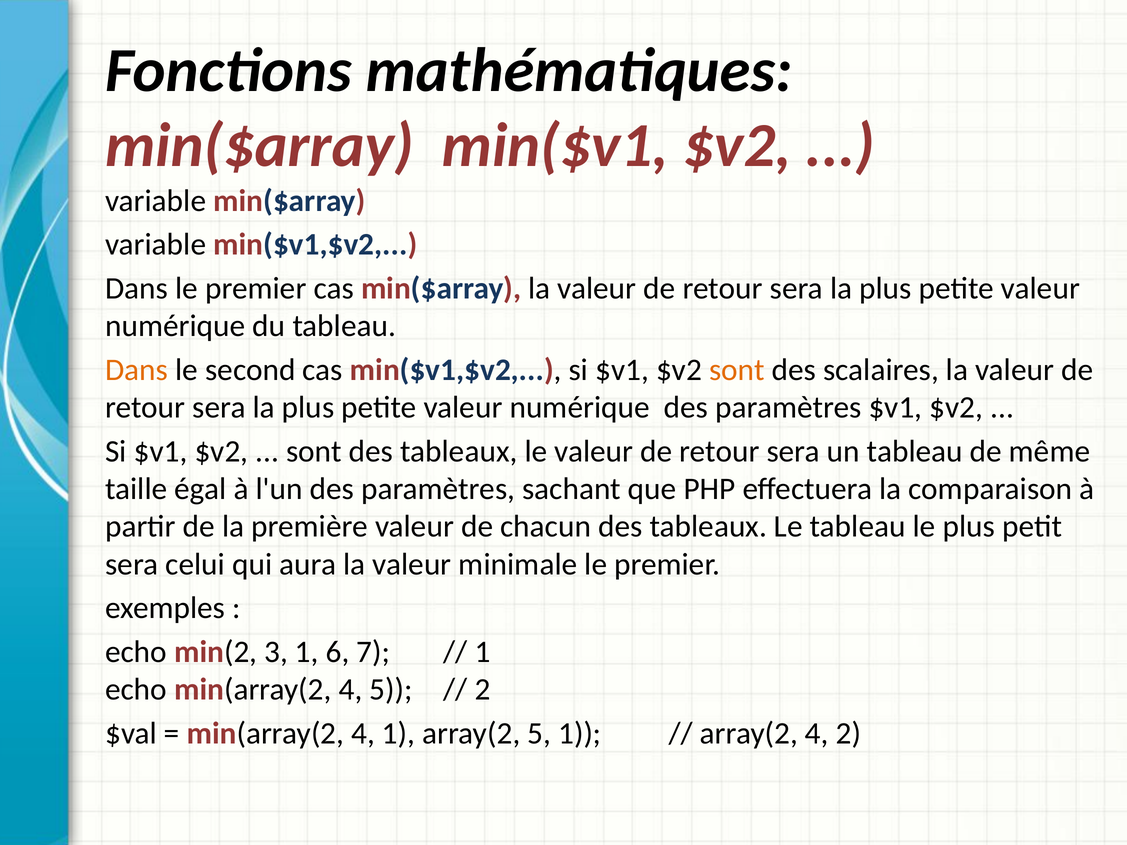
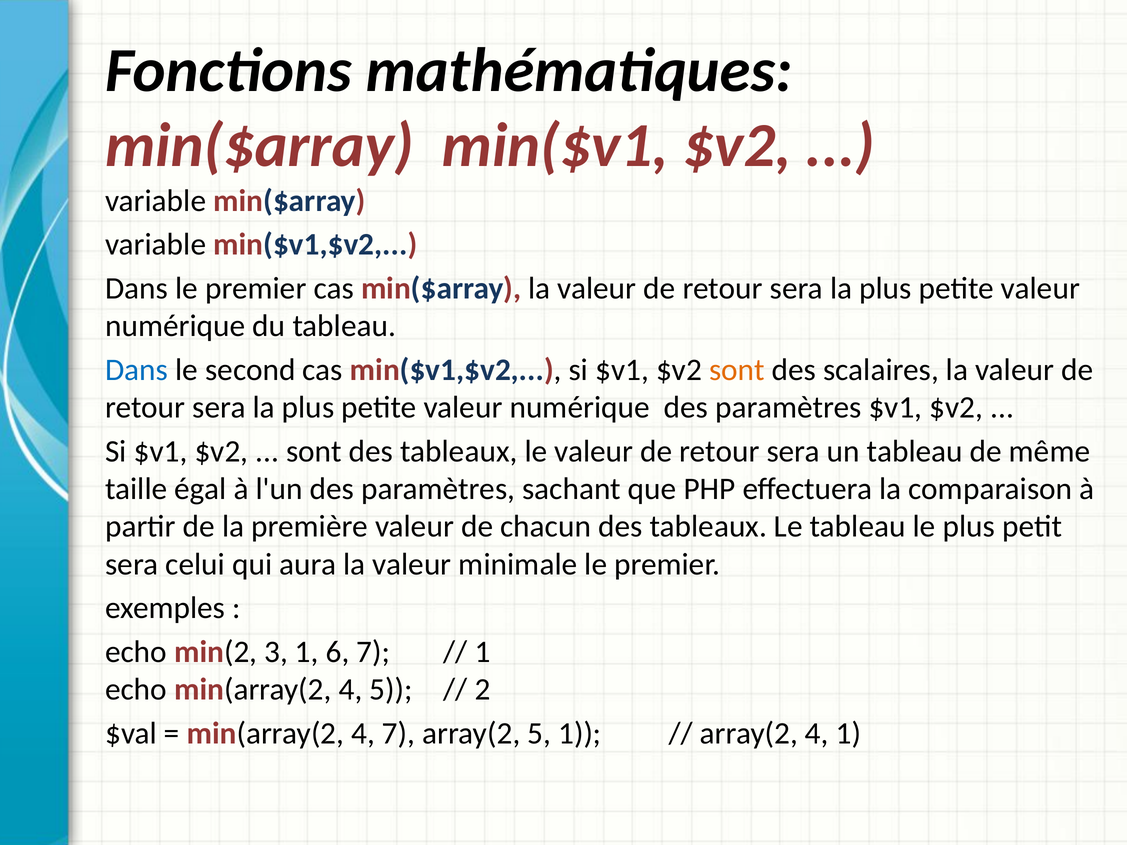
Dans at (137, 370) colour: orange -> blue
4 1: 1 -> 7
4 2: 2 -> 1
